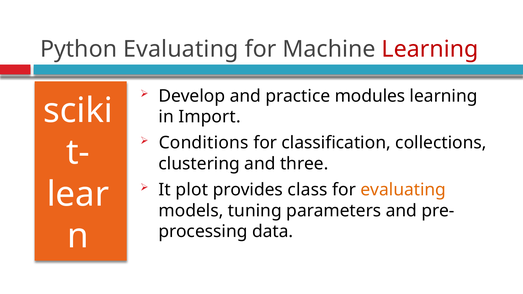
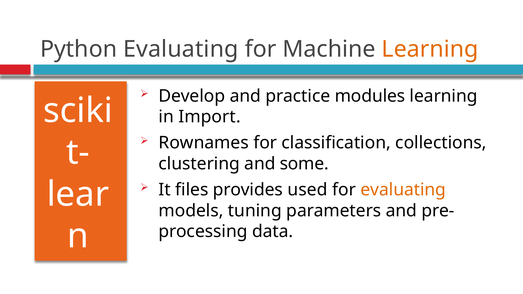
Learning at (430, 49) colour: red -> orange
Conditions: Conditions -> Rownames
three: three -> some
plot: plot -> files
class: class -> used
